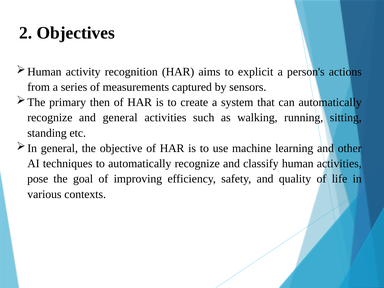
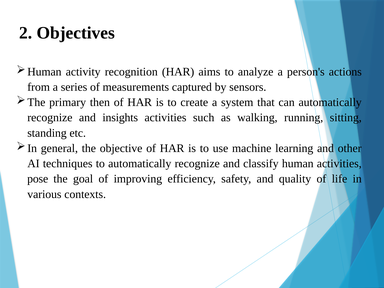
explicit: explicit -> analyze
and general: general -> insights
